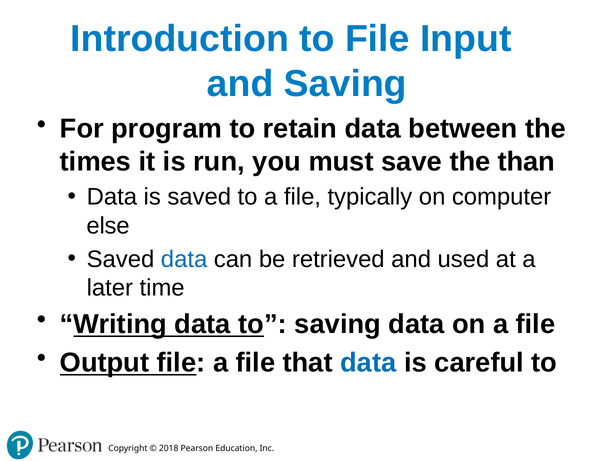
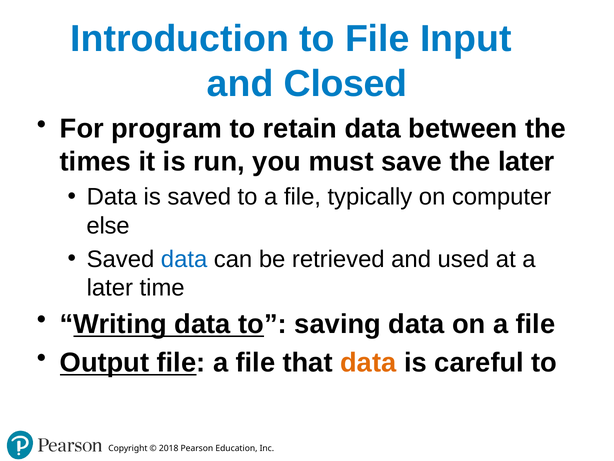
and Saving: Saving -> Closed
the than: than -> later
data at (368, 362) colour: blue -> orange
